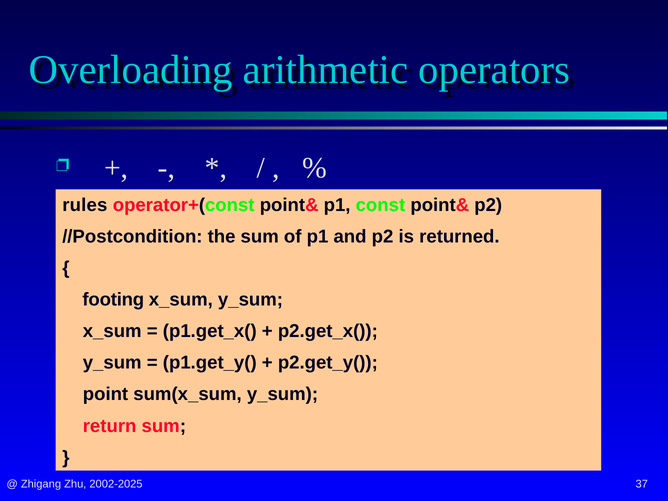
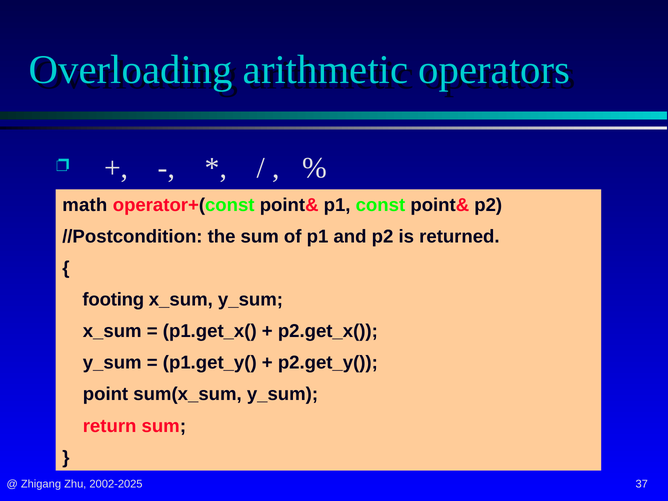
rules: rules -> math
